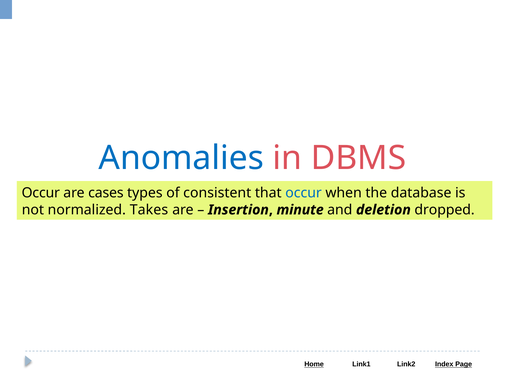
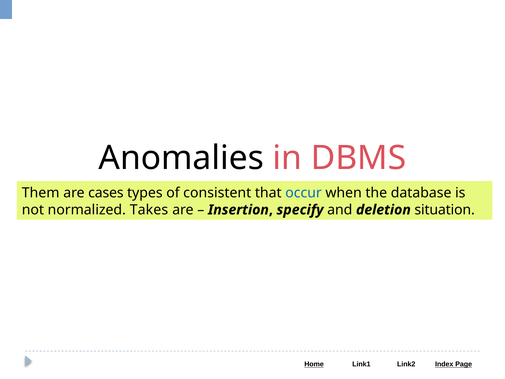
Anomalies colour: blue -> black
Occur at (41, 193): Occur -> Them
minute: minute -> specify
dropped: dropped -> situation
